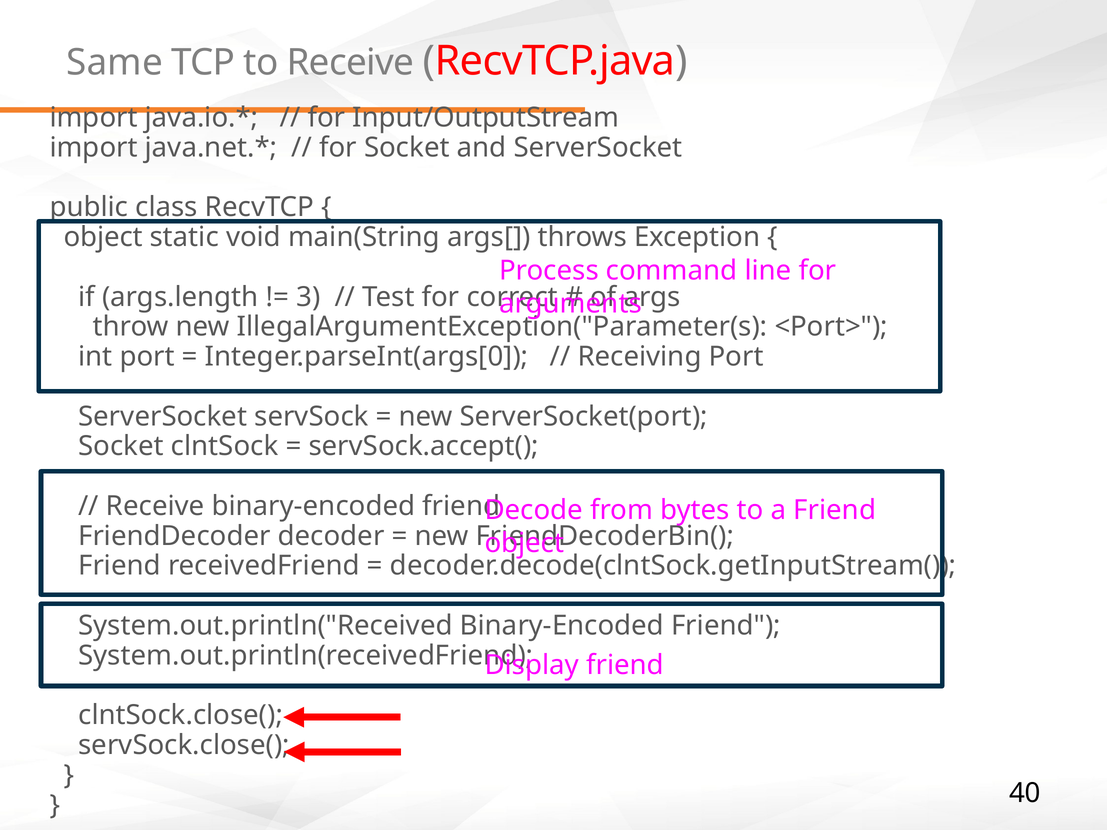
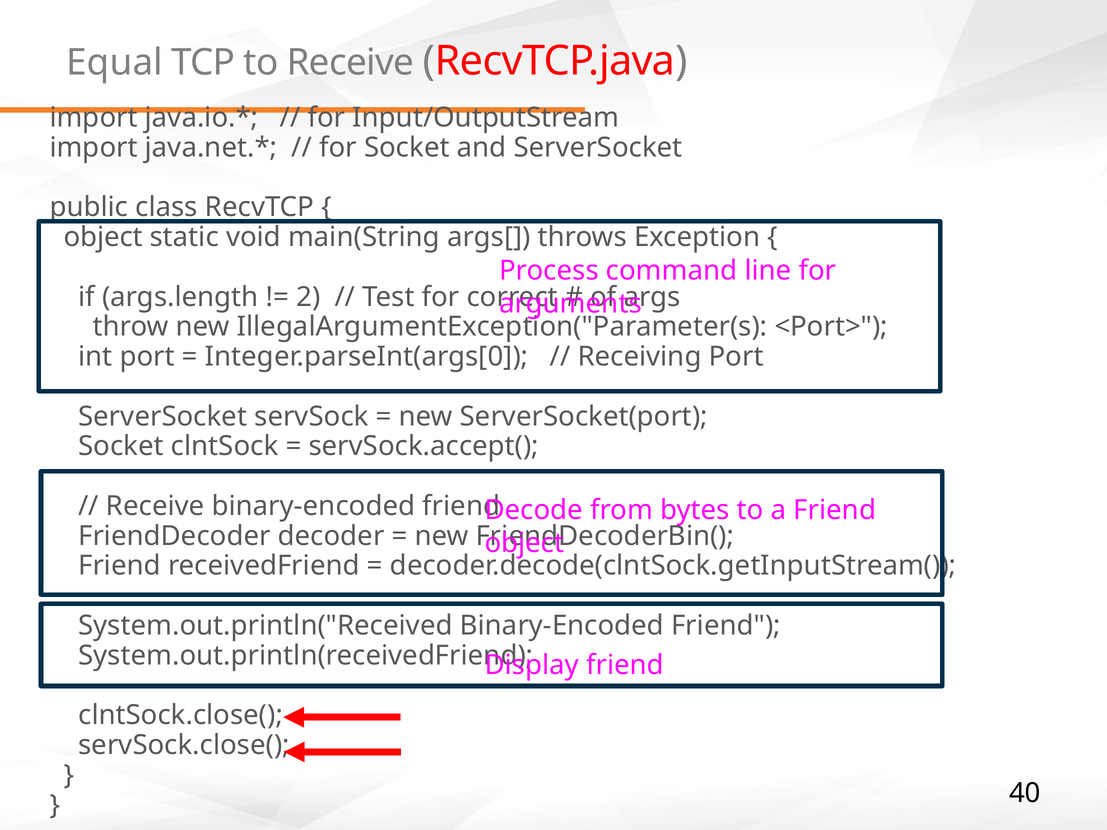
Same: Same -> Equal
3: 3 -> 2
